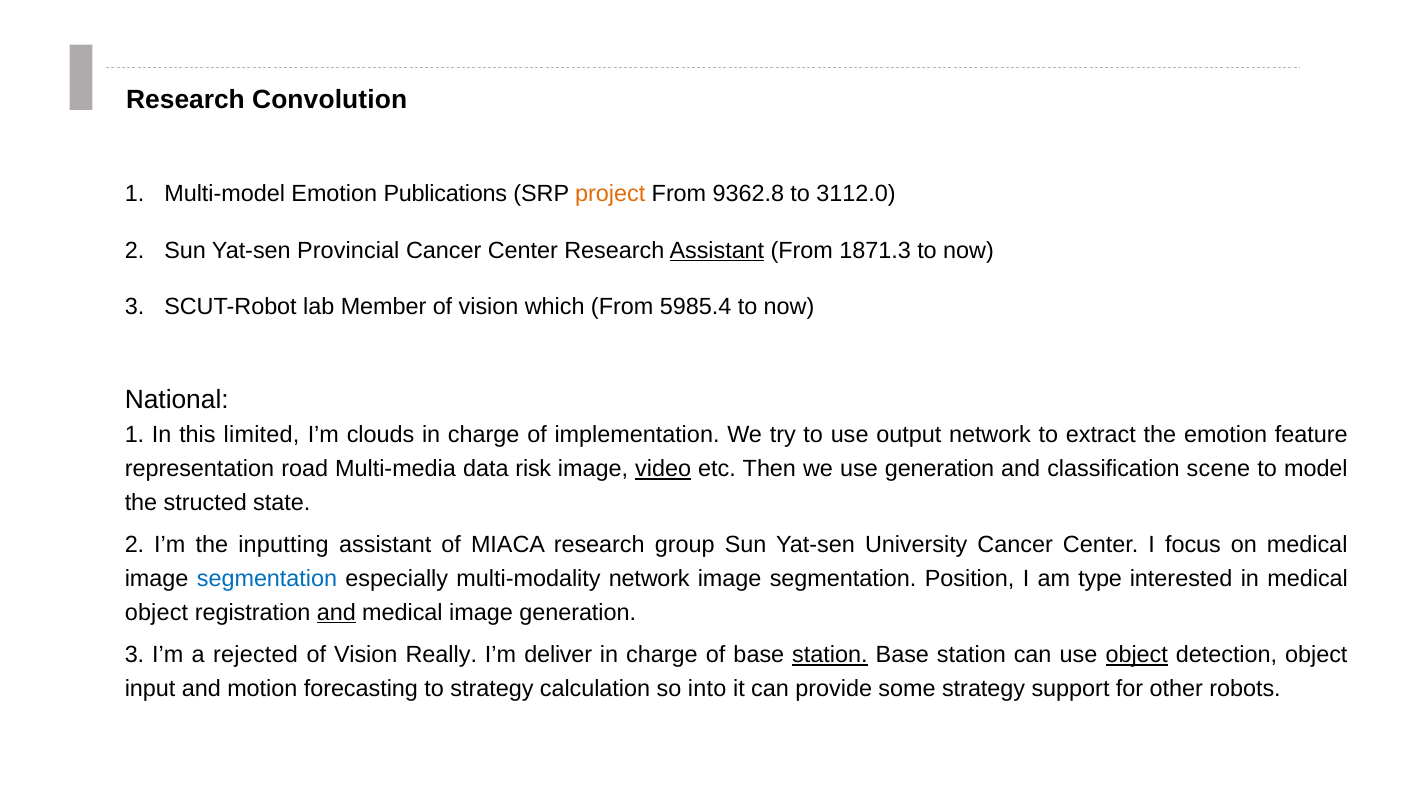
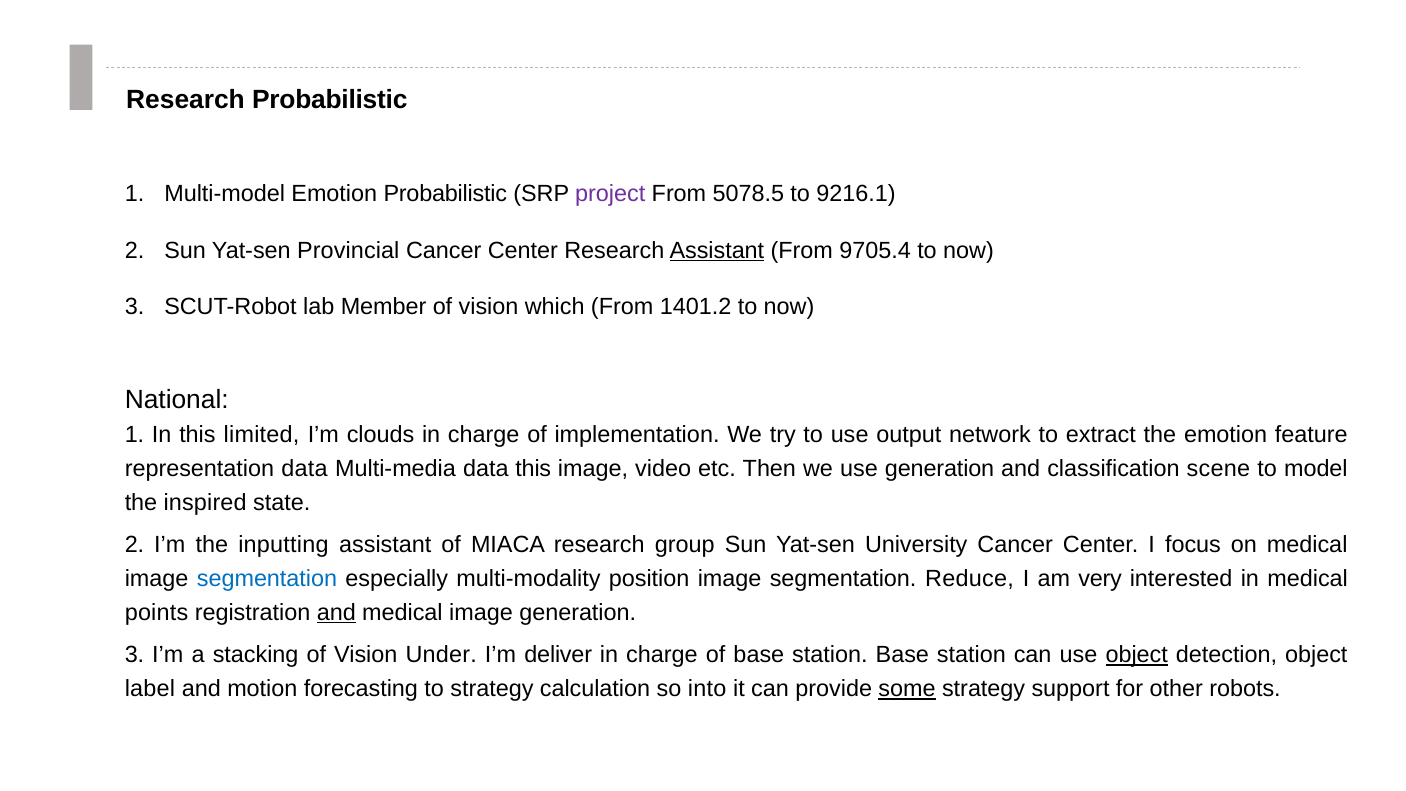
Research Convolution: Convolution -> Probabilistic
Emotion Publications: Publications -> Probabilistic
project colour: orange -> purple
9362.8: 9362.8 -> 5078.5
3112.0: 3112.0 -> 9216.1
1871.3: 1871.3 -> 9705.4
5985.4: 5985.4 -> 1401.2
representation road: road -> data
data risk: risk -> this
video underline: present -> none
structed: structed -> inspired
multi-modality network: network -> position
Position: Position -> Reduce
type: type -> very
object at (157, 612): object -> points
rejected: rejected -> stacking
Really: Really -> Under
station at (830, 655) underline: present -> none
input: input -> label
some underline: none -> present
